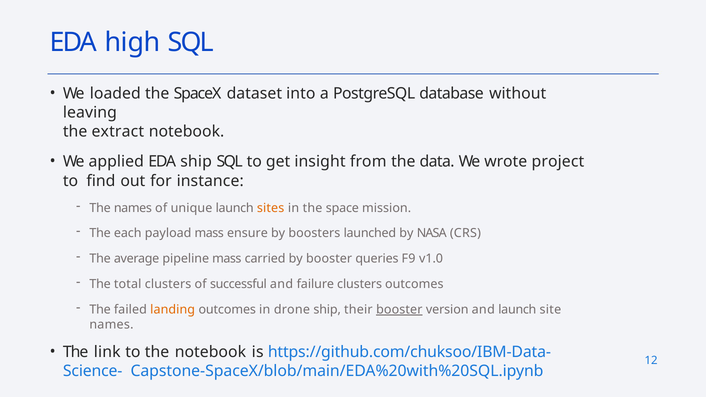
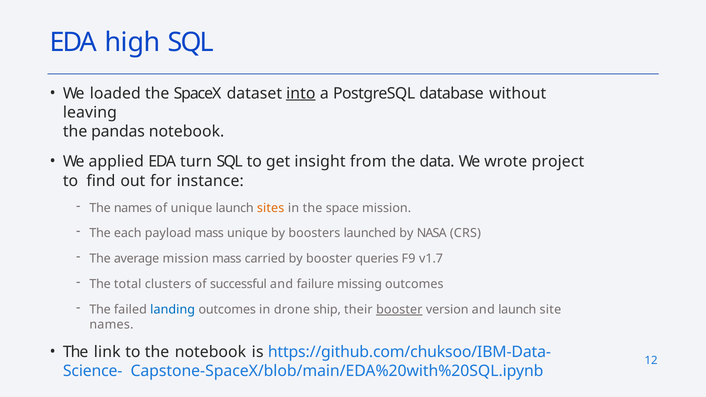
into underline: none -> present
extract: extract -> pandas
EDA ship: ship -> turn
mass ensure: ensure -> unique
average pipeline: pipeline -> mission
v1.0: v1.0 -> v1.7
failure clusters: clusters -> missing
landing colour: orange -> blue
